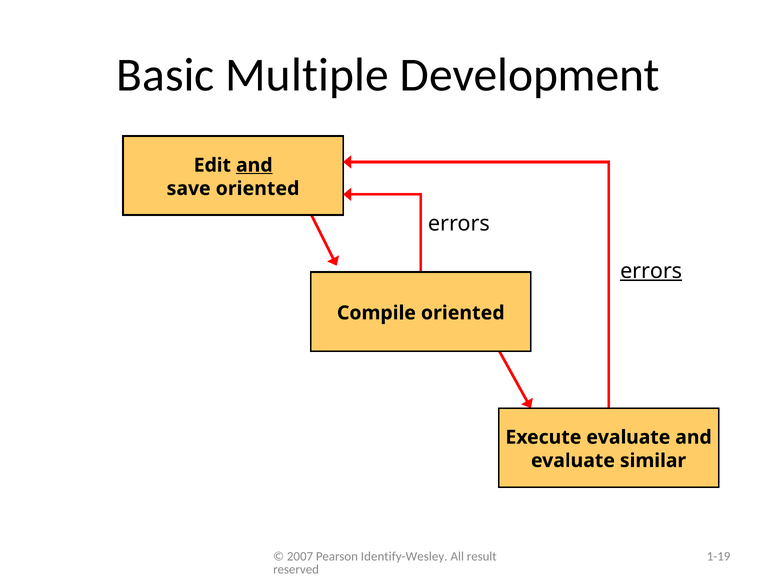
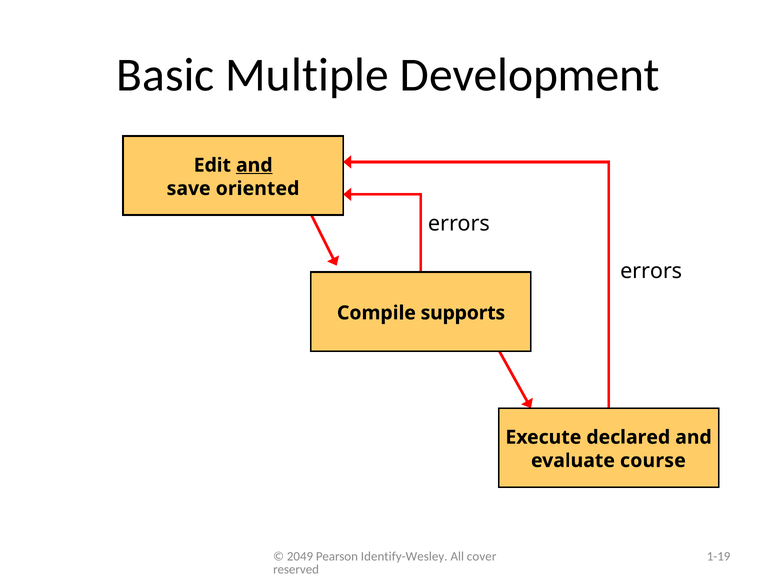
errors at (651, 271) underline: present -> none
Compile oriented: oriented -> supports
Execute evaluate: evaluate -> declared
similar: similar -> course
2007: 2007 -> 2049
result: result -> cover
